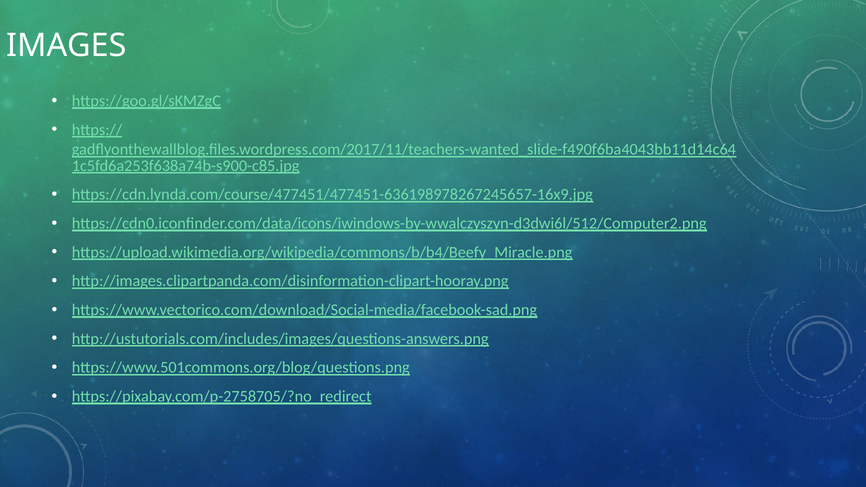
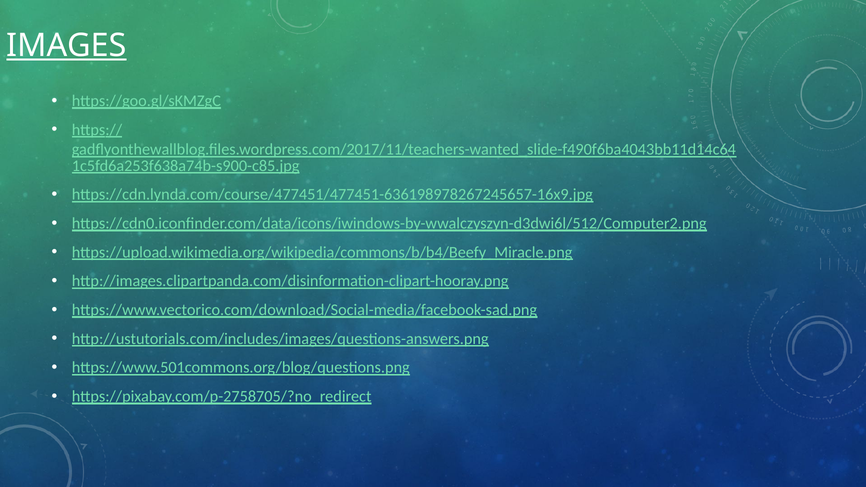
IMAGES underline: none -> present
